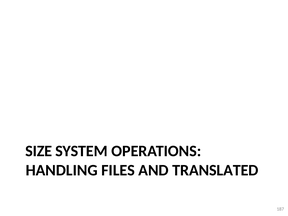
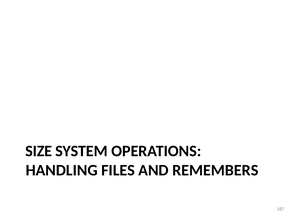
TRANSLATED: TRANSLATED -> REMEMBERS
